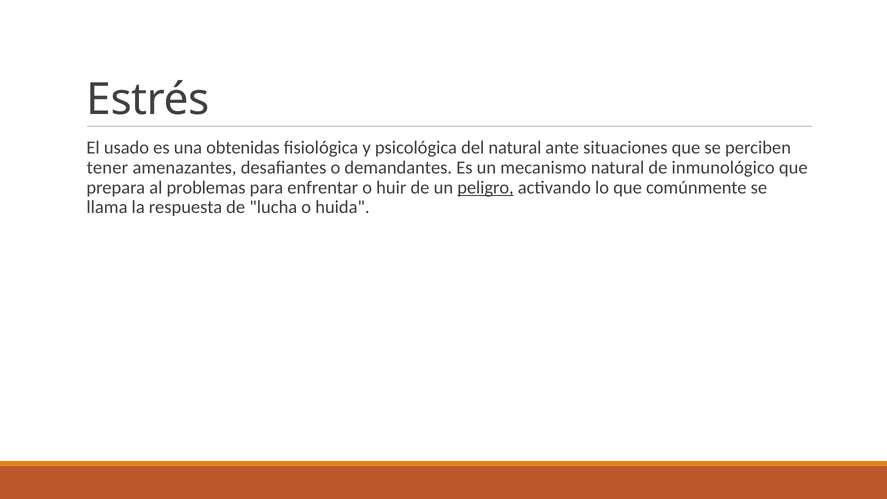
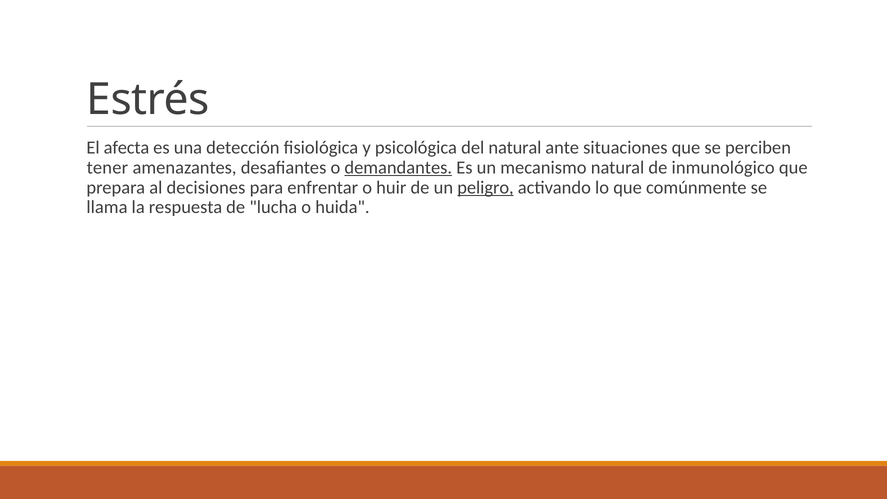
usado: usado -> afecta
obtenidas: obtenidas -> detección
demandantes underline: none -> present
problemas: problemas -> decisiones
